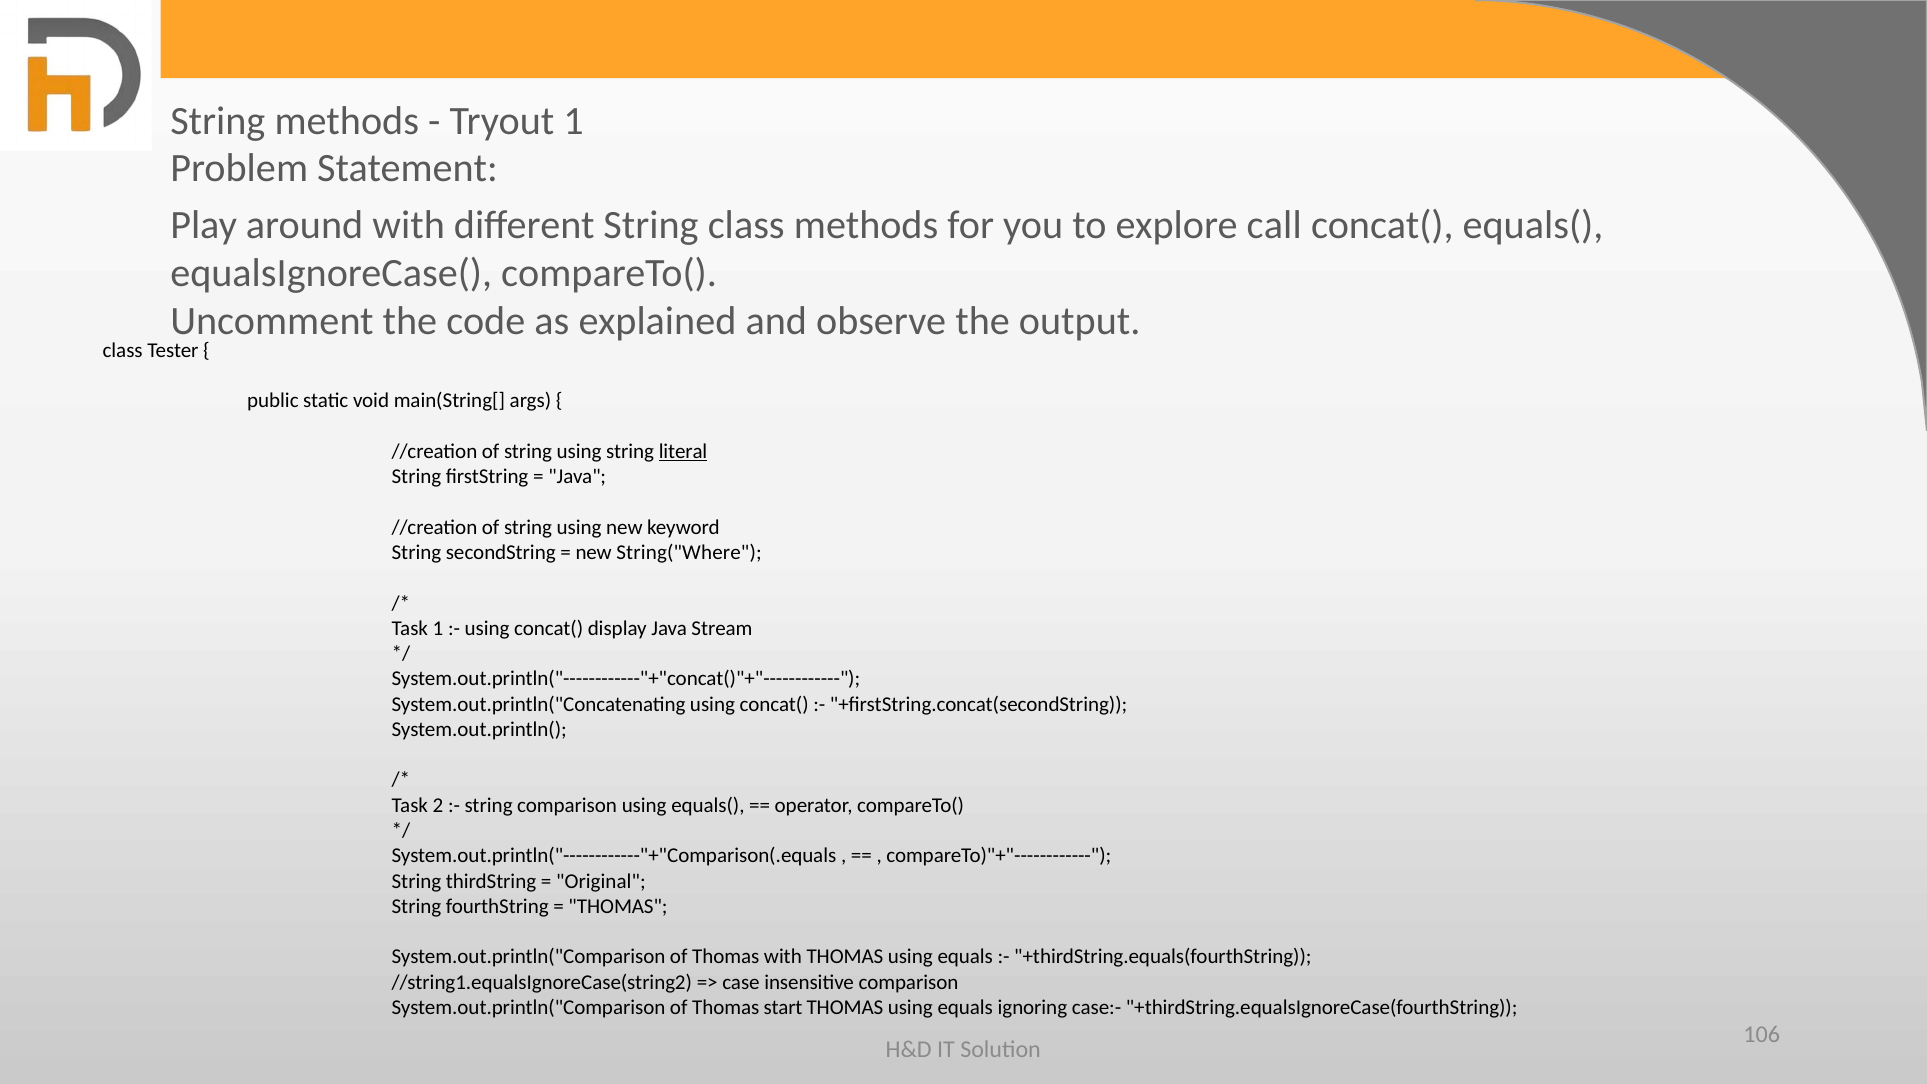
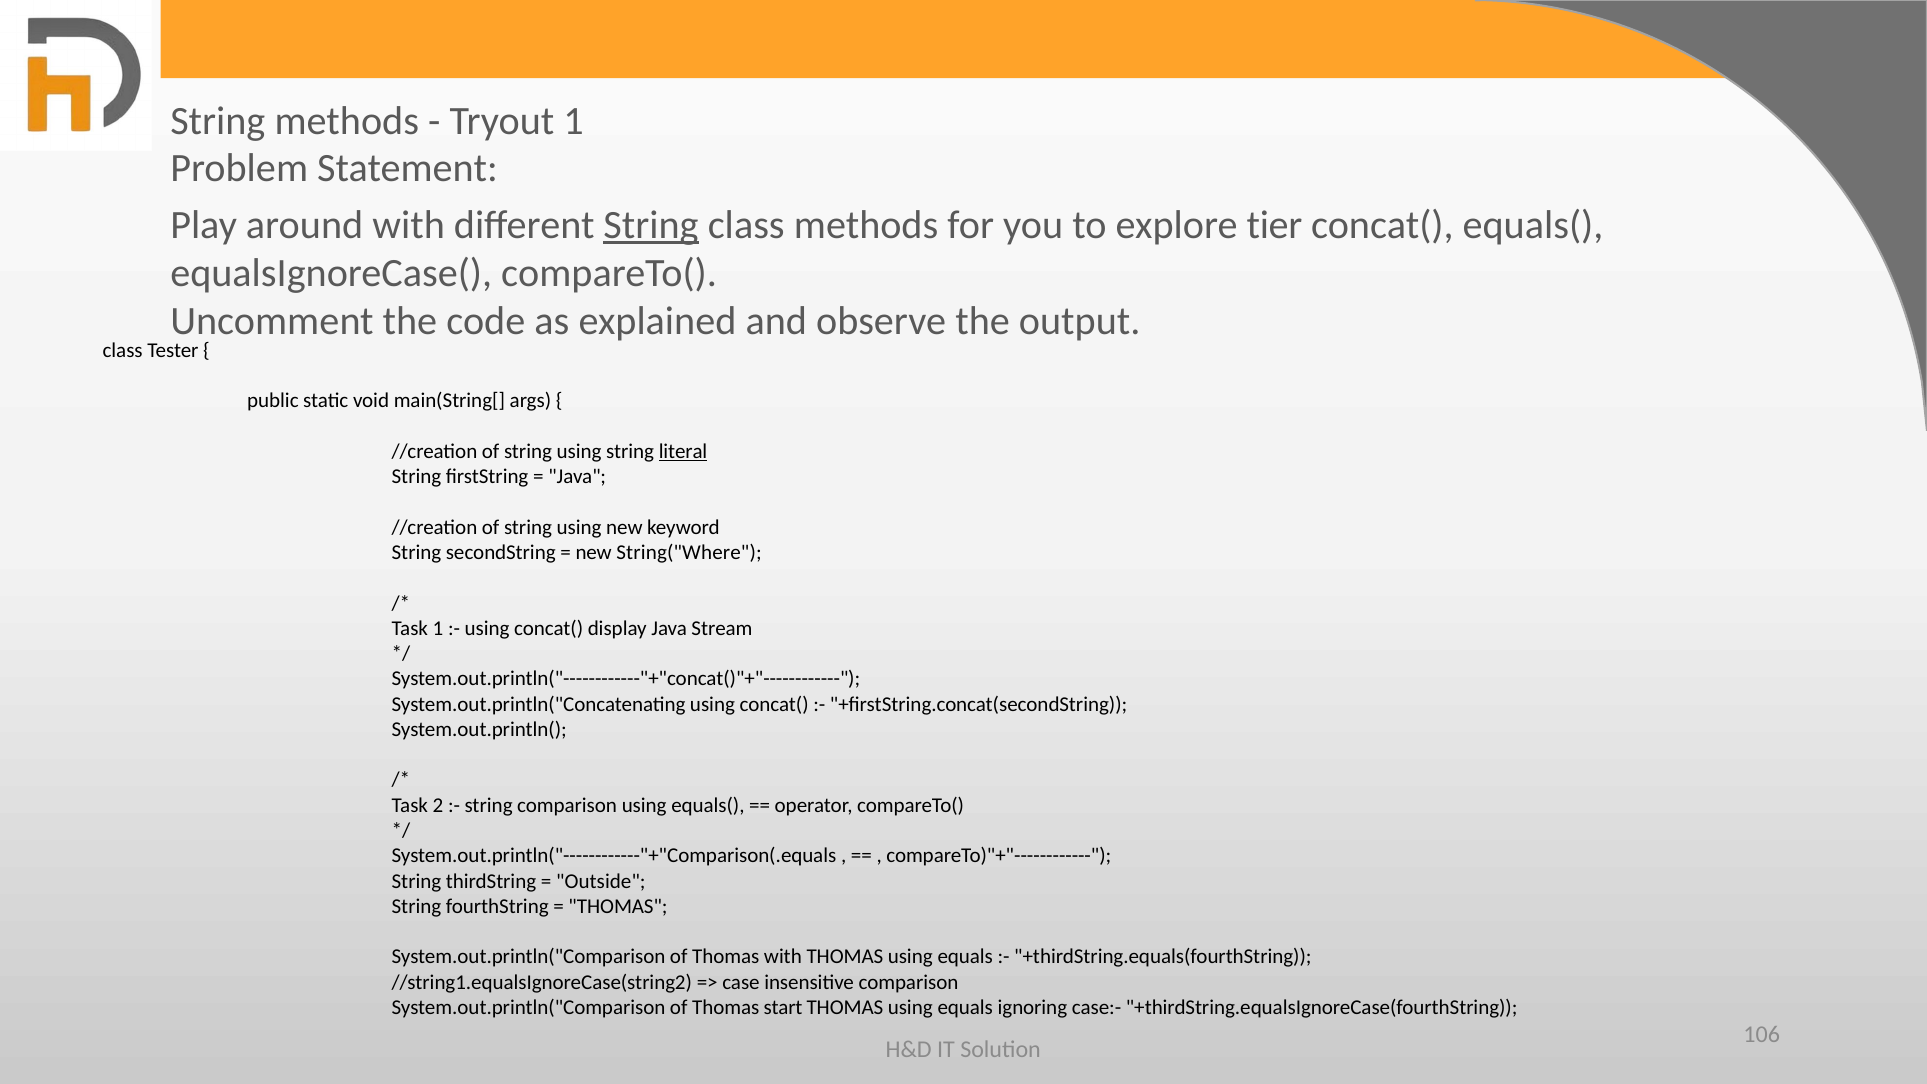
String at (651, 225) underline: none -> present
call: call -> tier
Original: Original -> Outside
